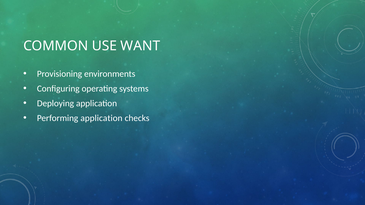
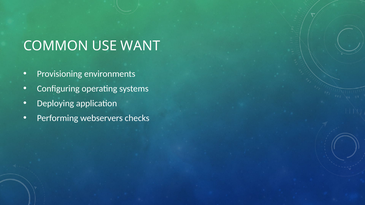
Performing application: application -> webservers
